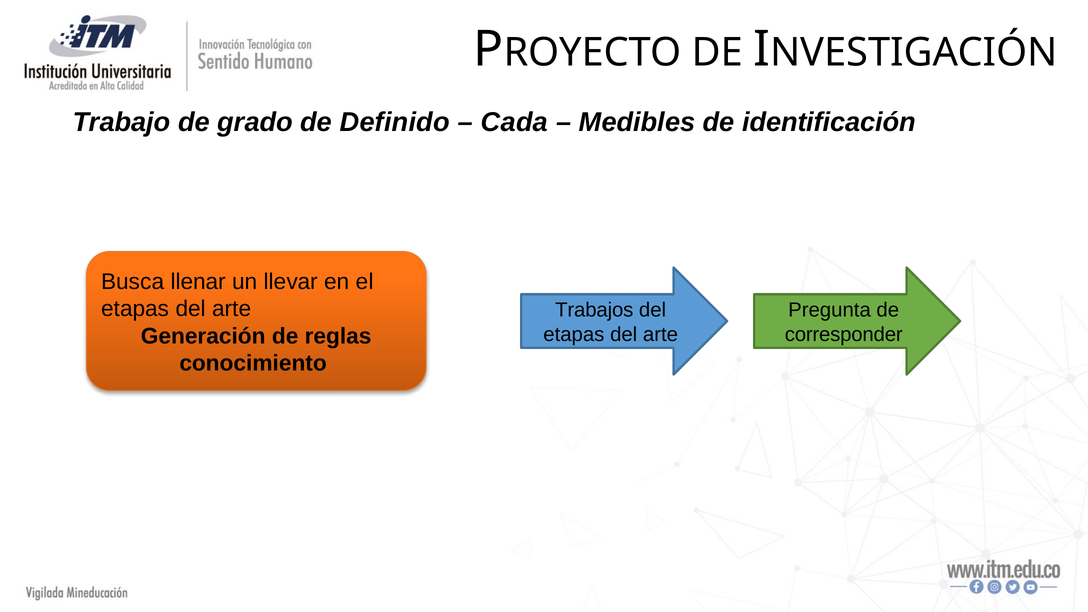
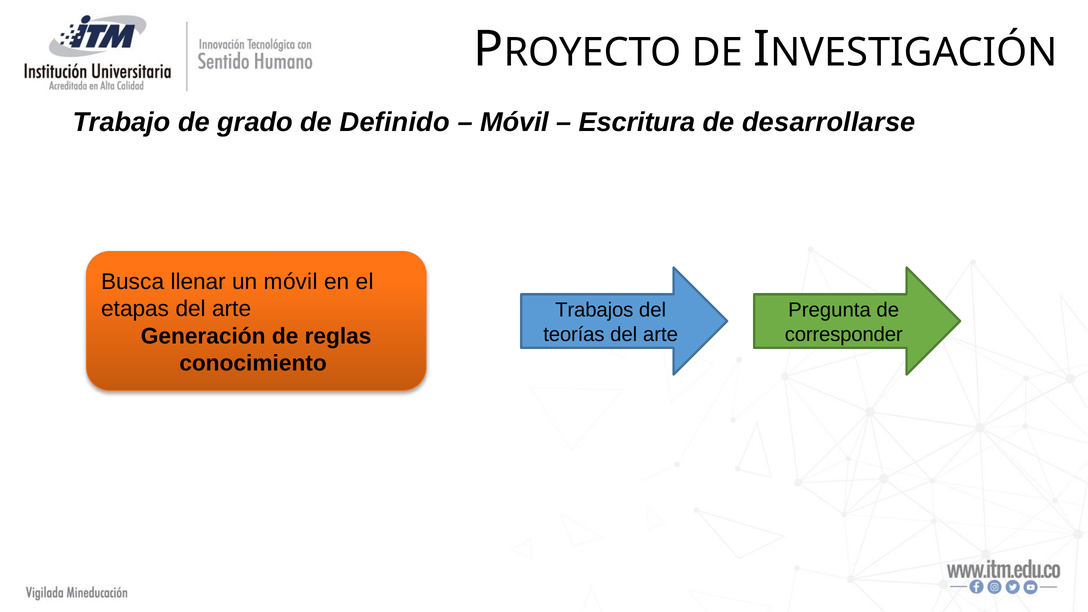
Cada at (514, 122): Cada -> Móvil
Medibles: Medibles -> Escritura
identificación: identificación -> desarrollarse
un llevar: llevar -> móvil
etapas at (574, 335): etapas -> teorías
